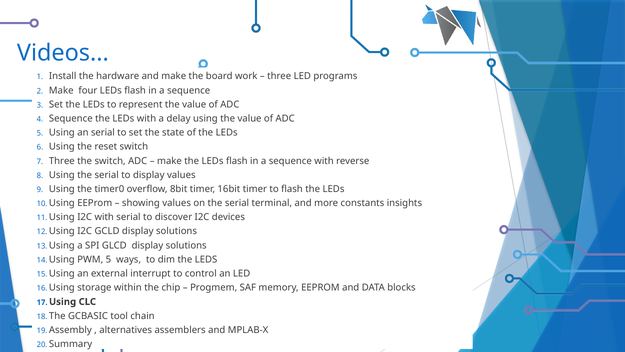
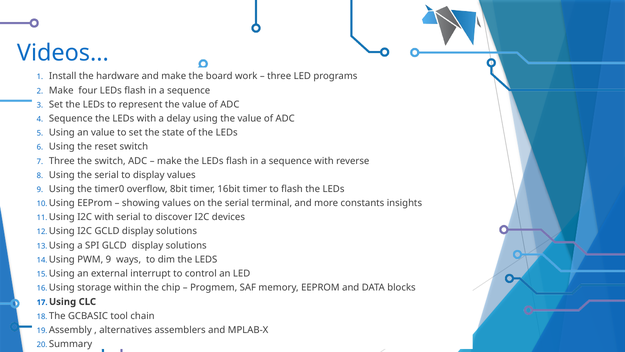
an serial: serial -> value
PWM 5: 5 -> 9
